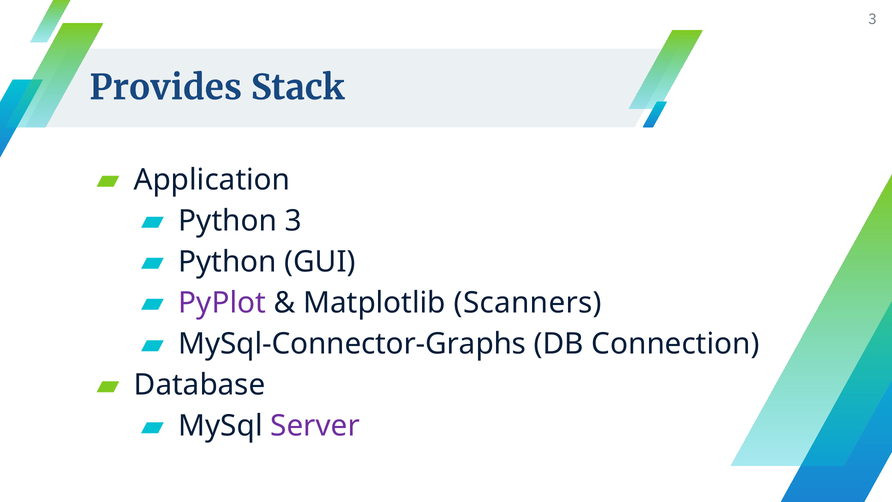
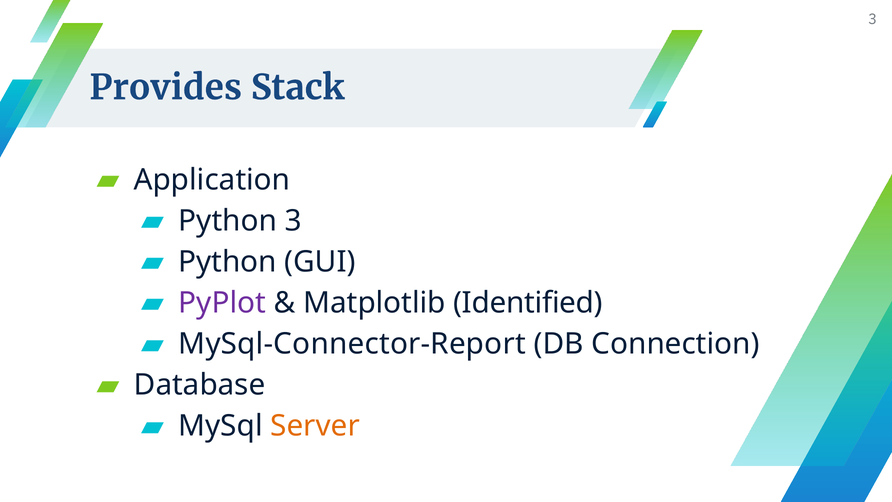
Scanners: Scanners -> Identified
MySql-Connector-Graphs: MySql-Connector-Graphs -> MySql-Connector-Report
Server colour: purple -> orange
